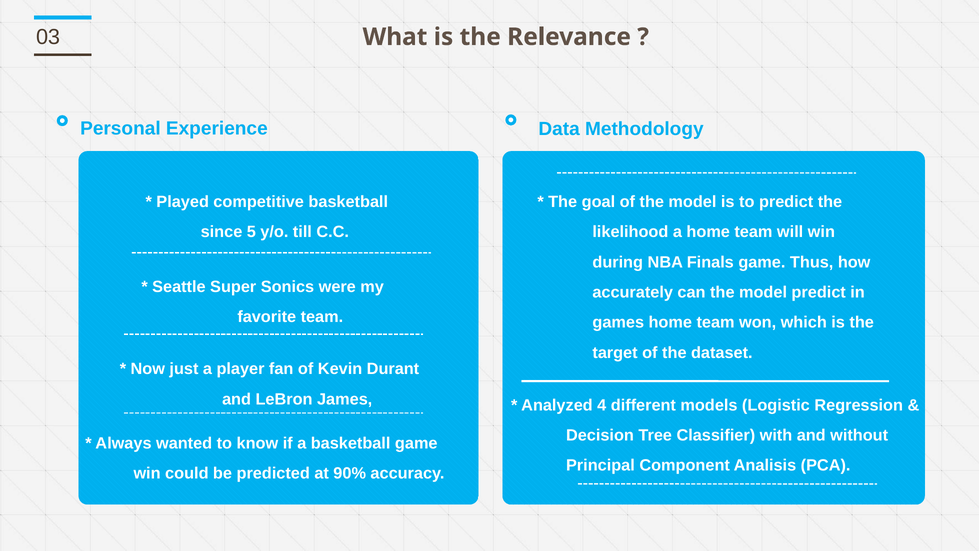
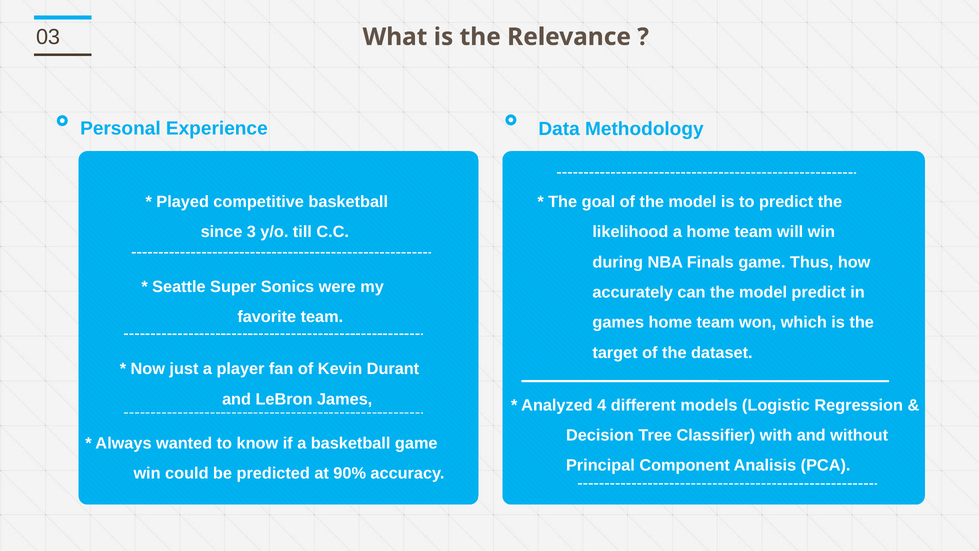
5: 5 -> 3
